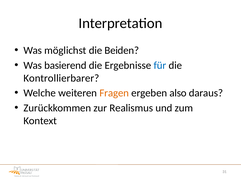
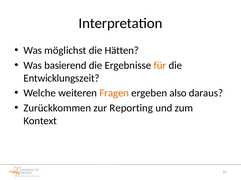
Beiden: Beiden -> Hätten
für colour: blue -> orange
Kontrollierbarer: Kontrollierbarer -> Entwicklungszeit
Realismus: Realismus -> Reporting
